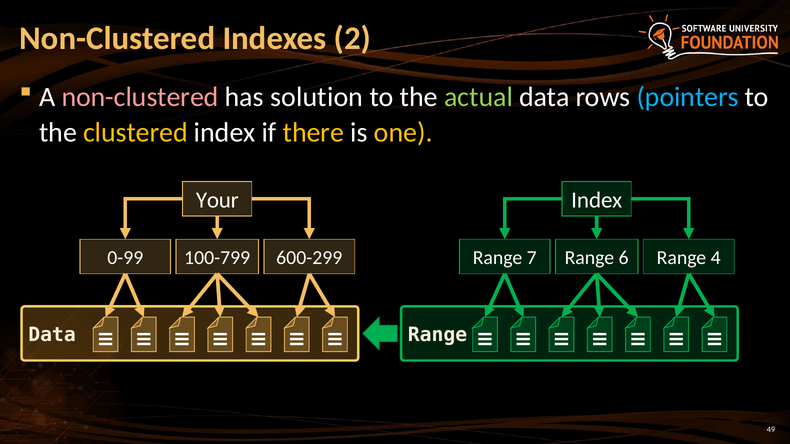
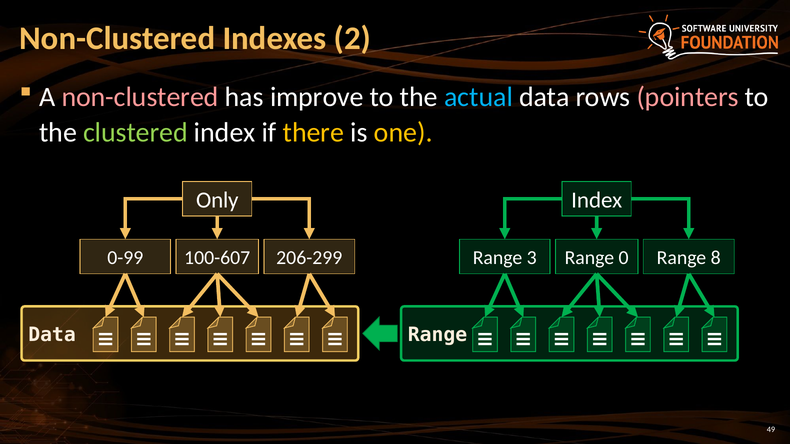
solution: solution -> improve
actual colour: light green -> light blue
pointers colour: light blue -> pink
clustered colour: yellow -> light green
Your: Your -> Only
100-799: 100-799 -> 100-607
600-299: 600-299 -> 206-299
7: 7 -> 3
6: 6 -> 0
4: 4 -> 8
